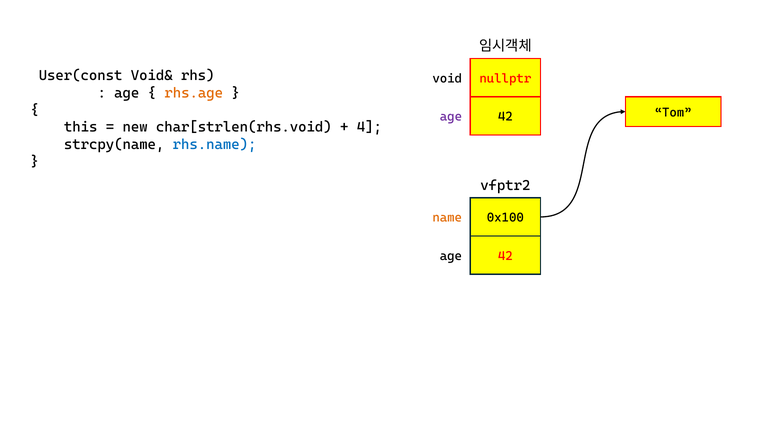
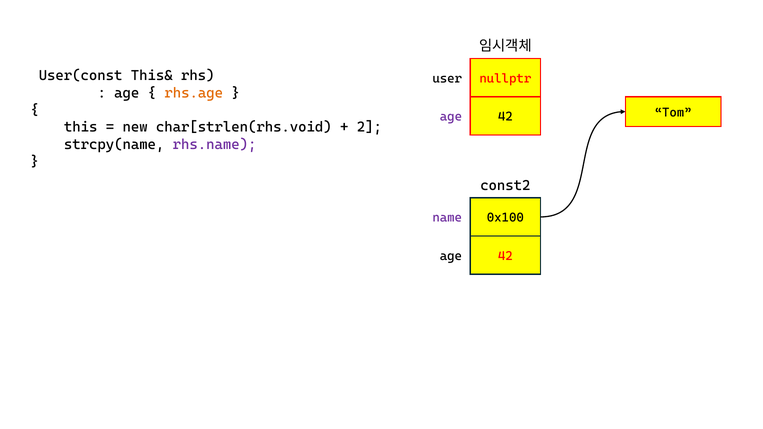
Void&: Void& -> This&
void: void -> user
4: 4 -> 2
rhs.name colour: blue -> purple
vfptr2: vfptr2 -> const2
name colour: orange -> purple
